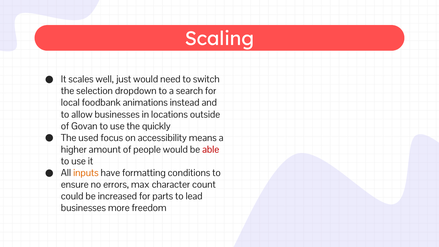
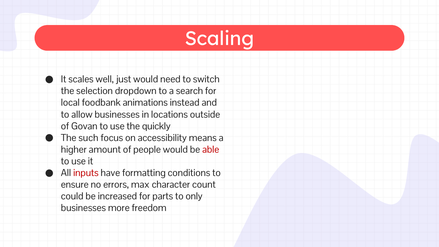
used: used -> such
inputs colour: orange -> red
lead: lead -> only
